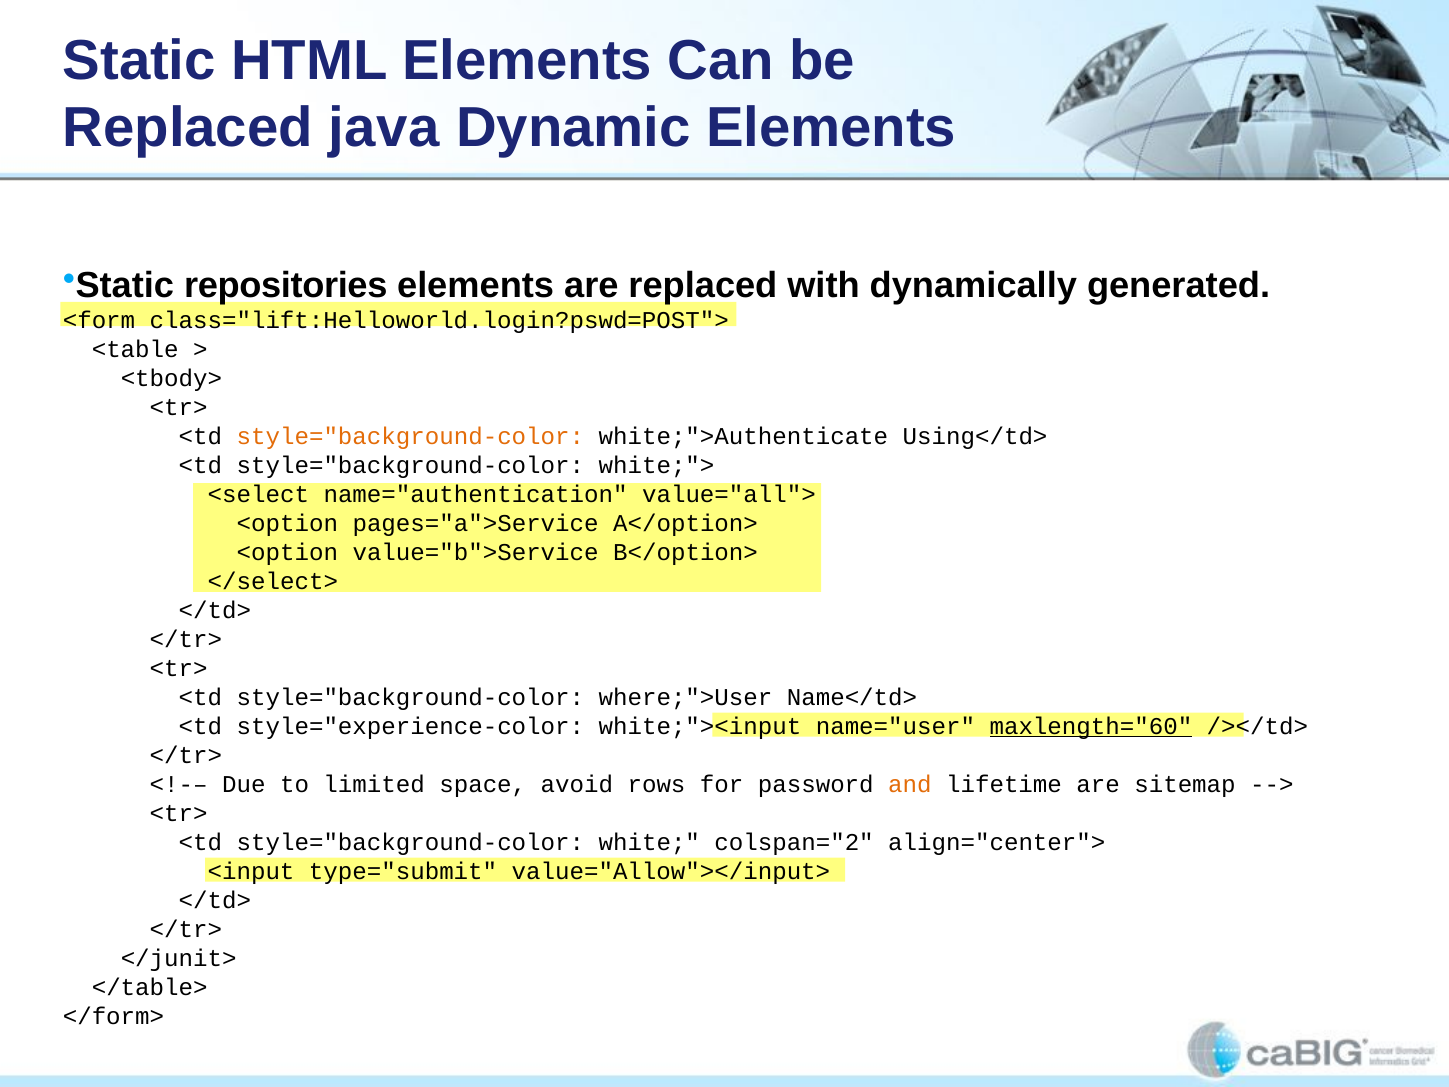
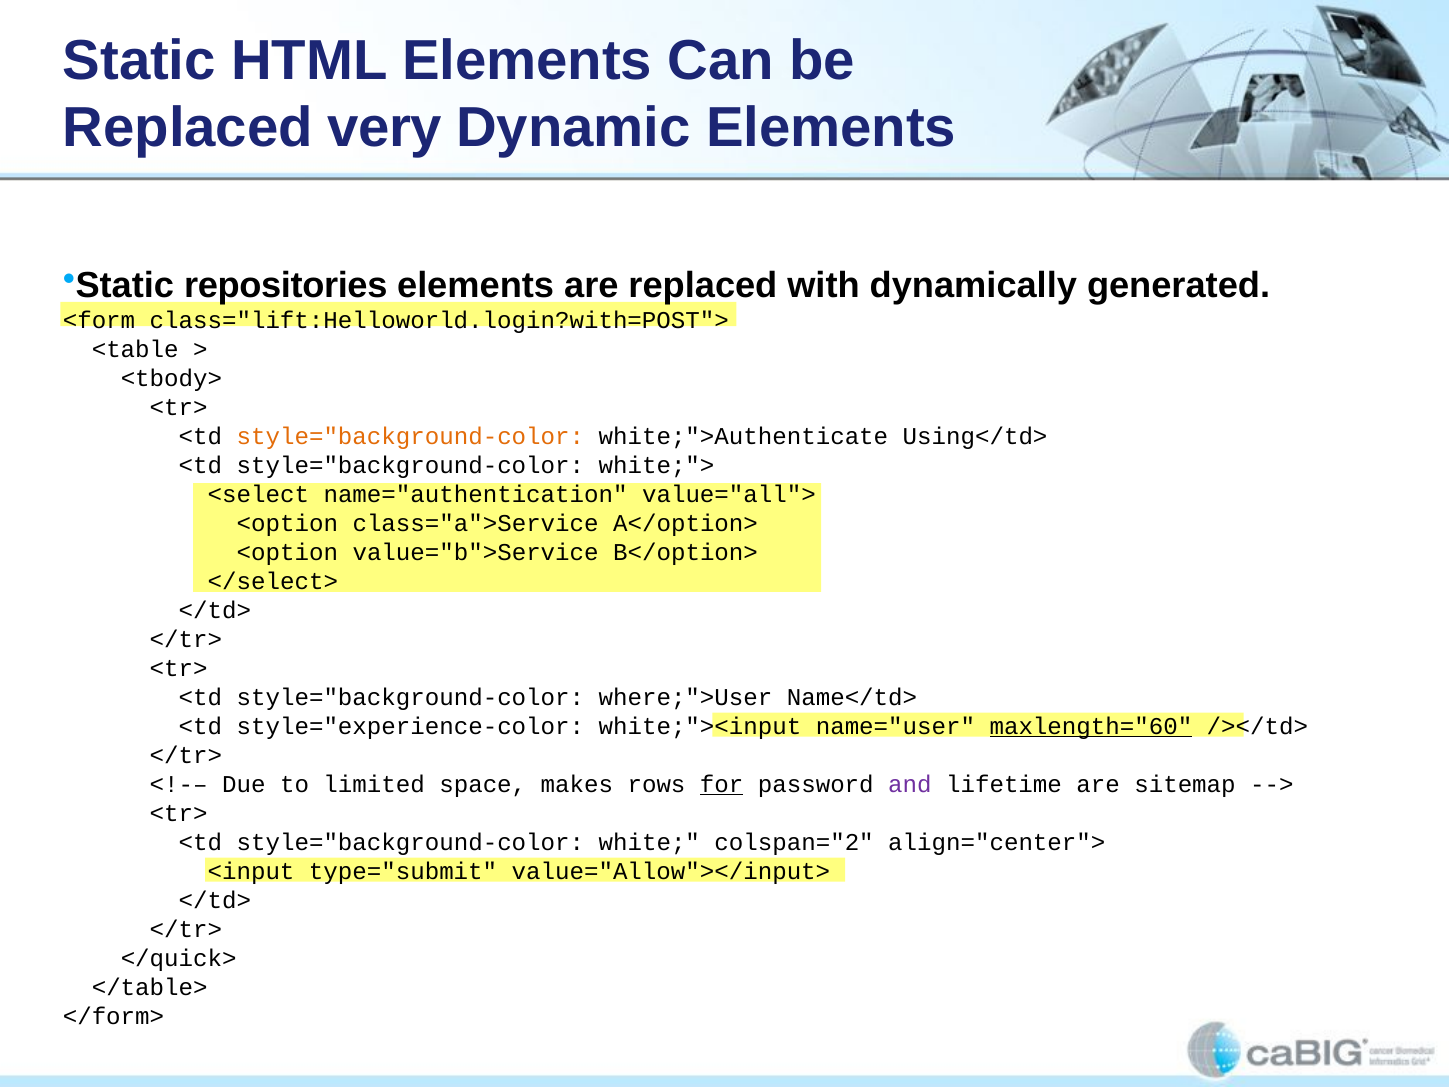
java: java -> very
class="lift:Helloworld.login?pswd=POST">: class="lift:Helloworld.login?pswd=POST"> -> class="lift:Helloworld.login?with=POST">
pages="a">Service: pages="a">Service -> class="a">Service
avoid: avoid -> makes
for underline: none -> present
and colour: orange -> purple
</junit>: </junit> -> </quick>
